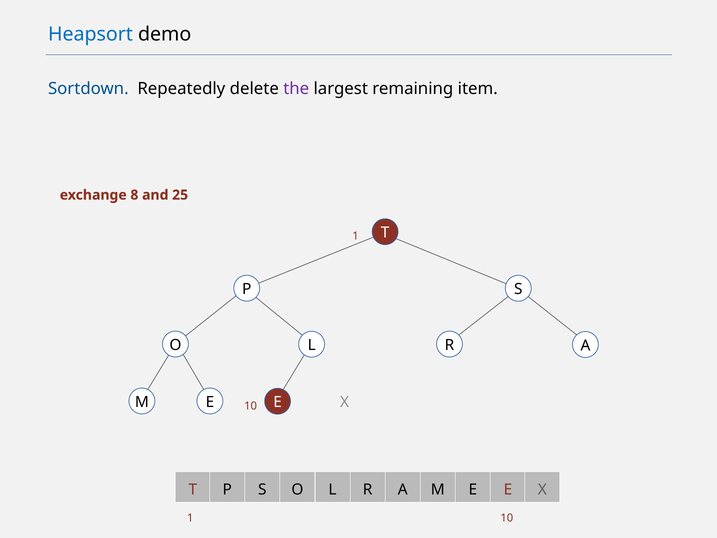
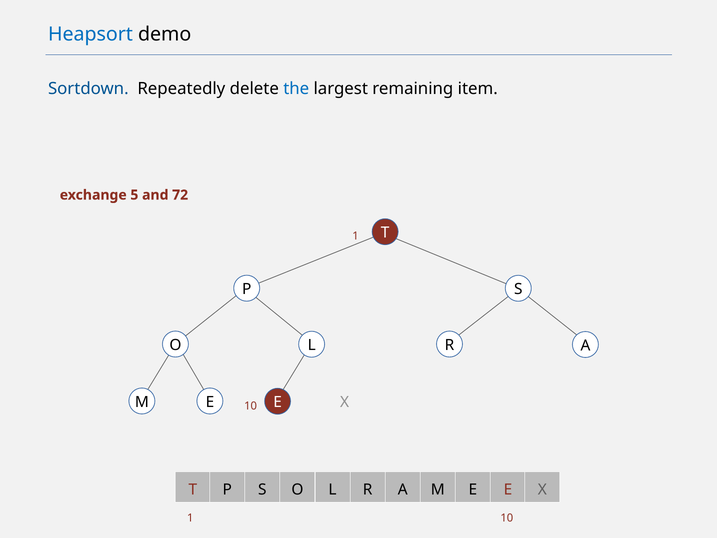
the colour: purple -> blue
8: 8 -> 5
25: 25 -> 72
